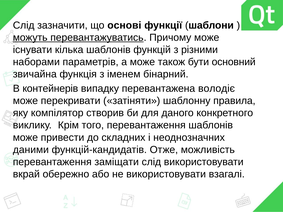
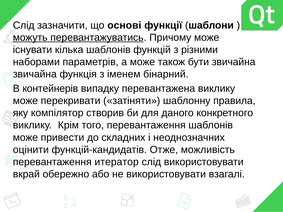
бути основний: основний -> звичайна
перевантажена володіє: володіє -> виклику
даними: даними -> оцінити
заміщати: заміщати -> итератор
